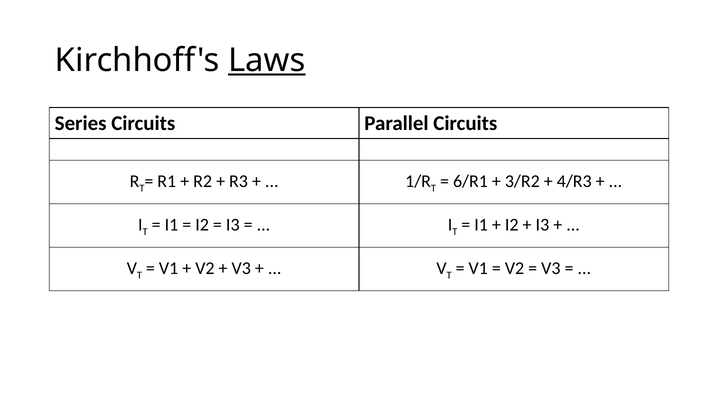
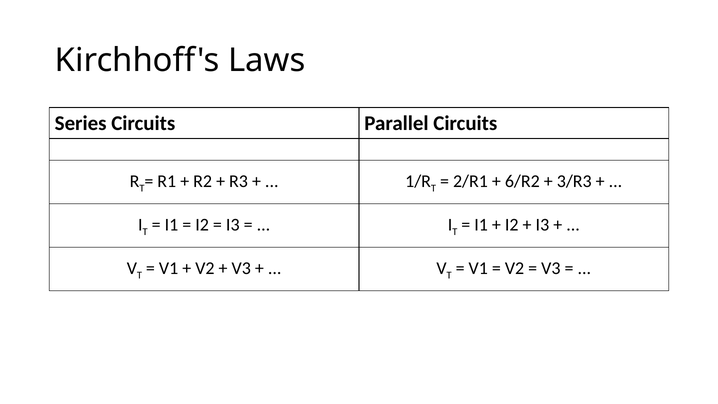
Laws underline: present -> none
6/R1: 6/R1 -> 2/R1
3/R2: 3/R2 -> 6/R2
4/R3: 4/R3 -> 3/R3
